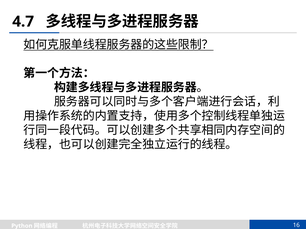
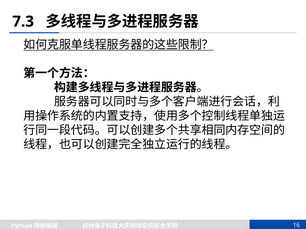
4.7: 4.7 -> 7.3
